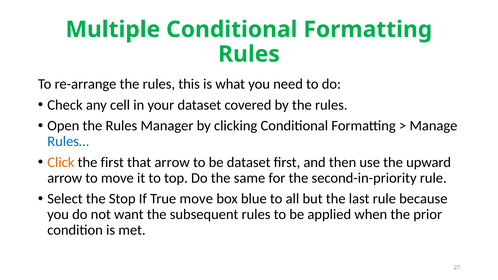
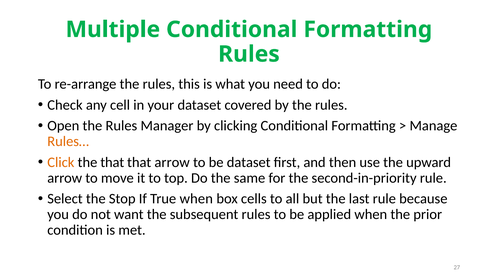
Rules… colour: blue -> orange
the first: first -> that
True move: move -> when
blue: blue -> cells
